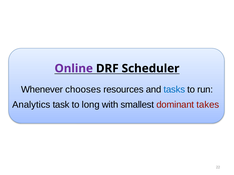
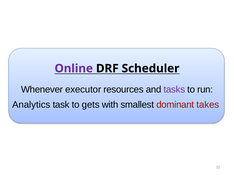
chooses: chooses -> executor
tasks colour: blue -> purple
long: long -> gets
